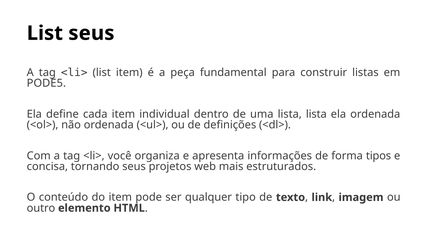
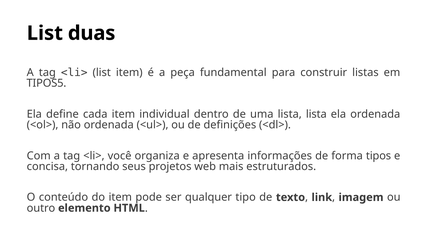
List seus: seus -> duas
PODE5: PODE5 -> TIPOS5
